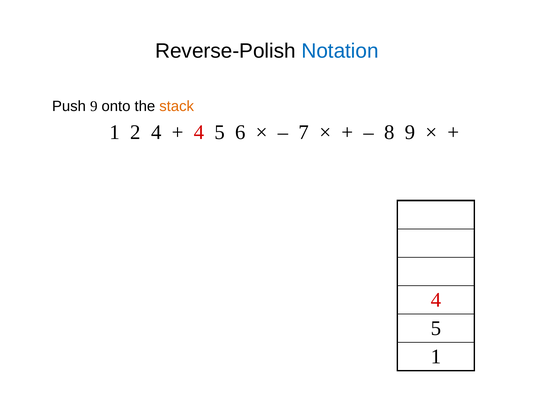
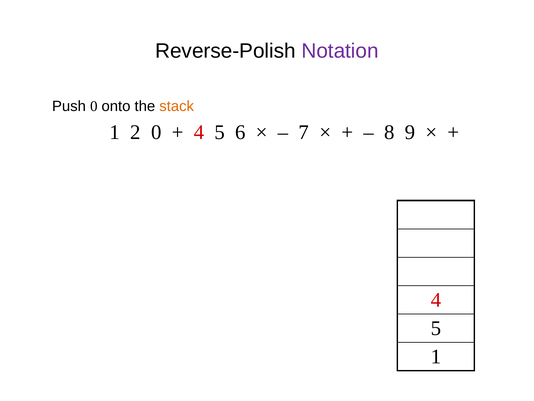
Notation colour: blue -> purple
Push 9: 9 -> 0
2 4: 4 -> 0
